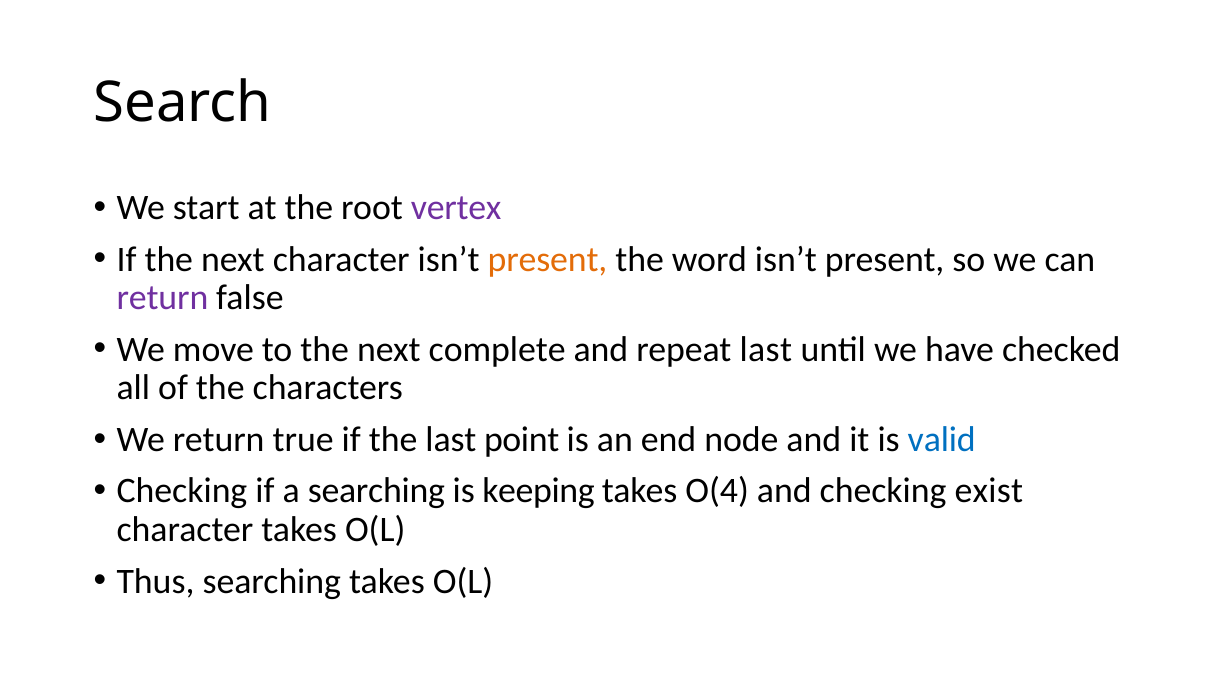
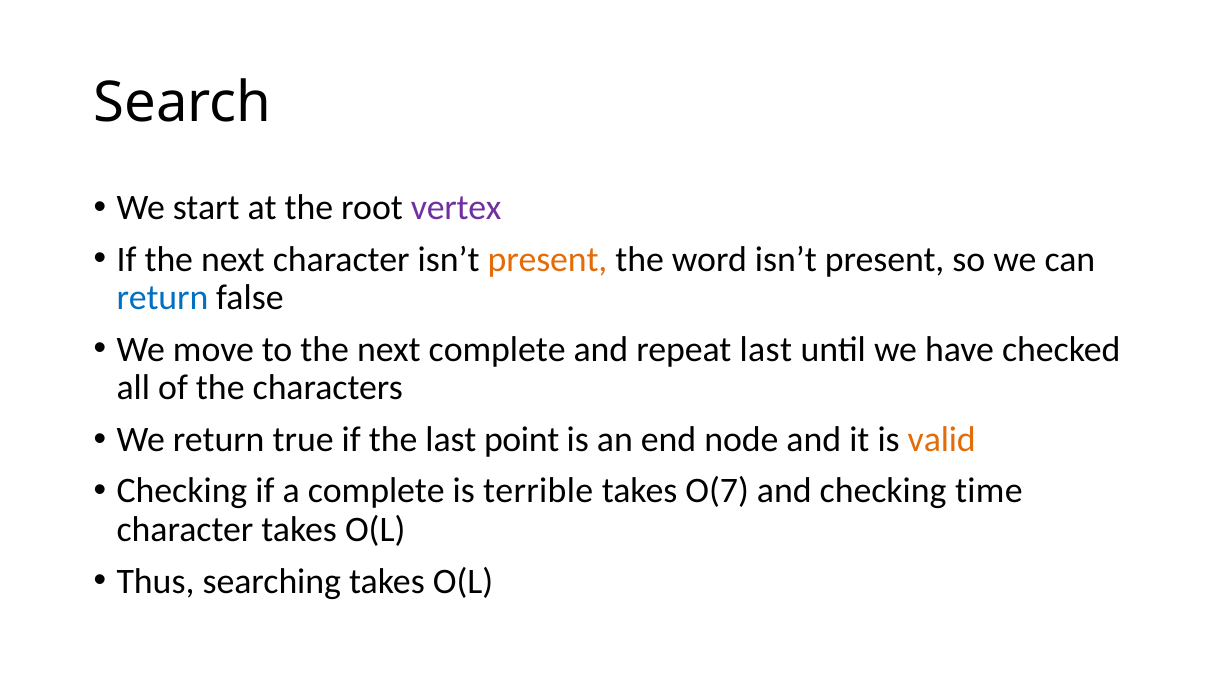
return at (162, 298) colour: purple -> blue
valid colour: blue -> orange
a searching: searching -> complete
keeping: keeping -> terrible
O(4: O(4 -> O(7
exist: exist -> time
